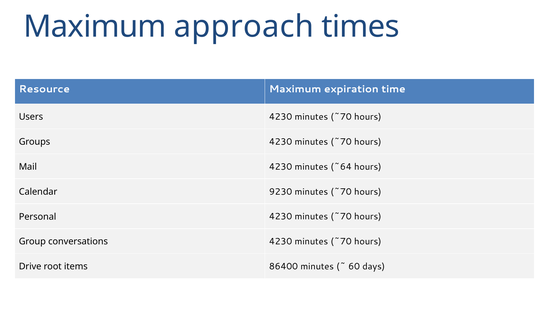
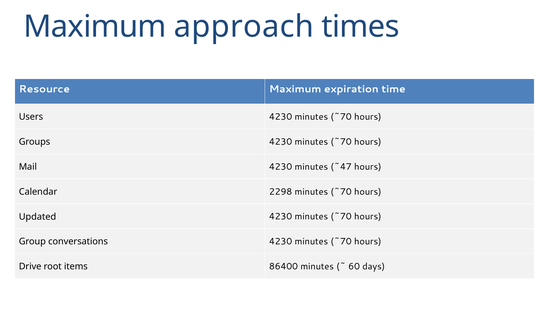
~64: ~64 -> ~47
9230: 9230 -> 2298
Personal: Personal -> Updated
